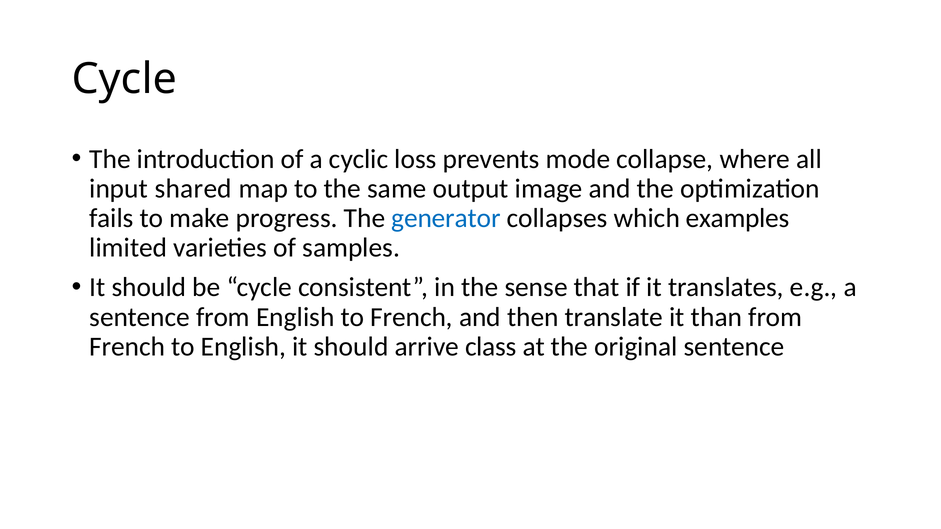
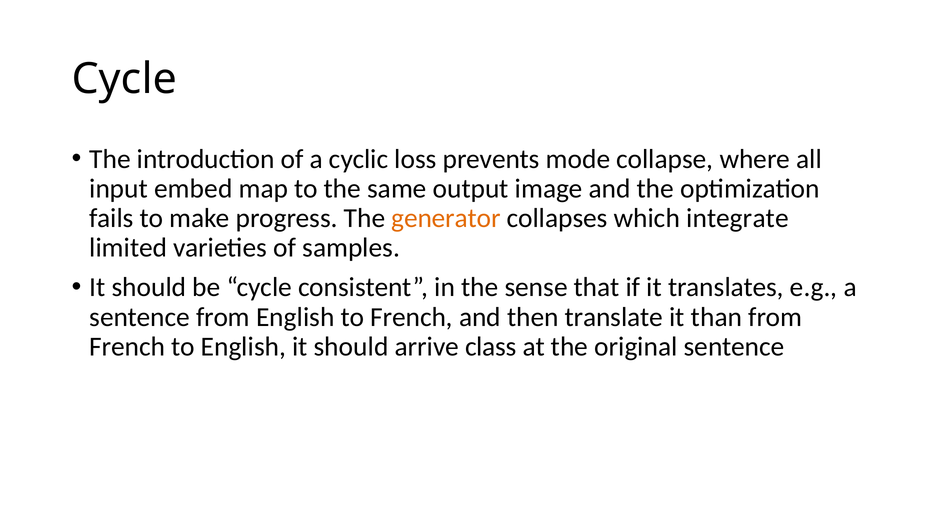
shared: shared -> embed
generator colour: blue -> orange
examples: examples -> integrate
